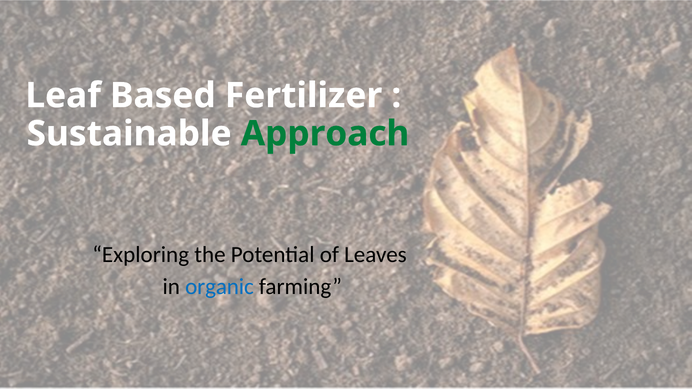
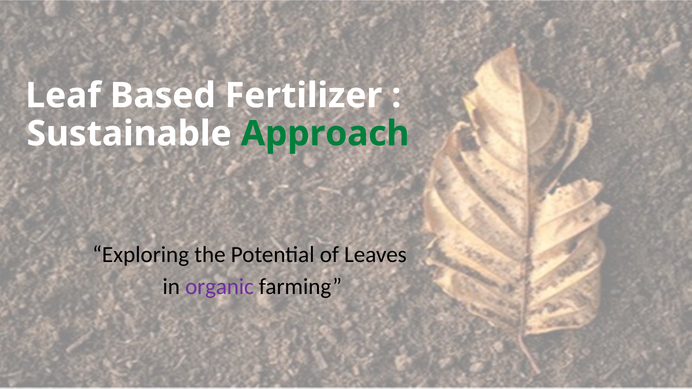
organic colour: blue -> purple
